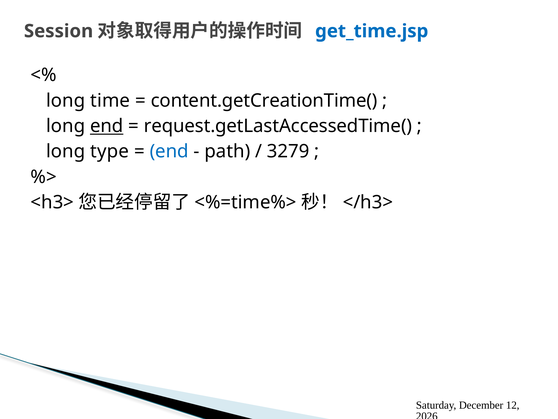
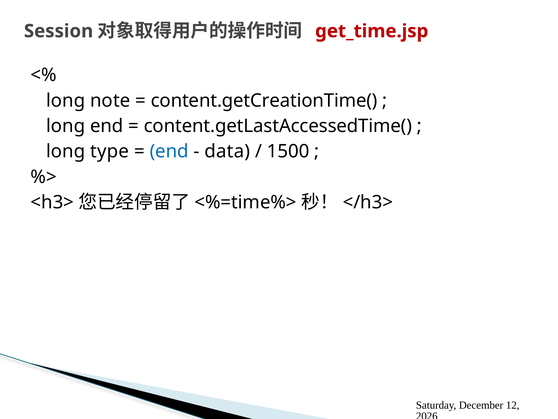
get_time.jsp colour: blue -> red
time: time -> note
end at (107, 126) underline: present -> none
request.getLastAccessedTime(: request.getLastAccessedTime( -> content.getLastAccessedTime(
path: path -> data
3279: 3279 -> 1500
